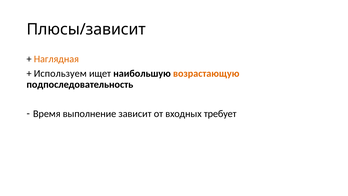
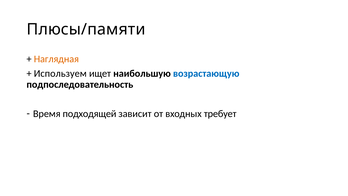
Плюсы/зависит: Плюсы/зависит -> Плюсы/памяти
возрастающую colour: orange -> blue
выполнение: выполнение -> подходящей
